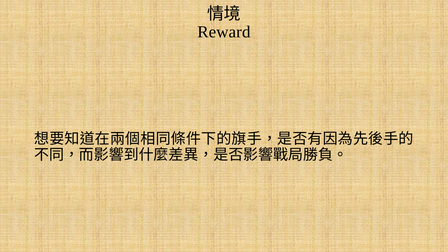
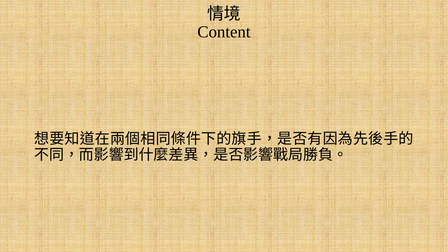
Reward: Reward -> Content
